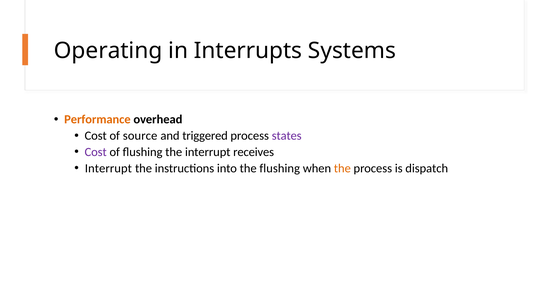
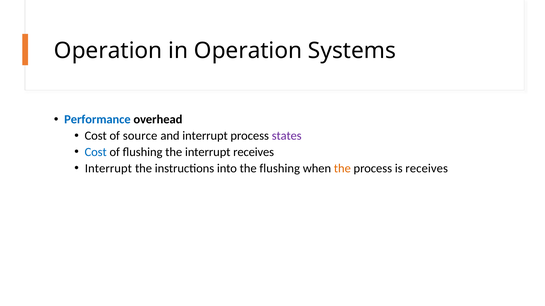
Operating at (108, 51): Operating -> Operation
in Interrupts: Interrupts -> Operation
Performance colour: orange -> blue
and triggered: triggered -> interrupt
Cost at (96, 152) colour: purple -> blue
is dispatch: dispatch -> receives
